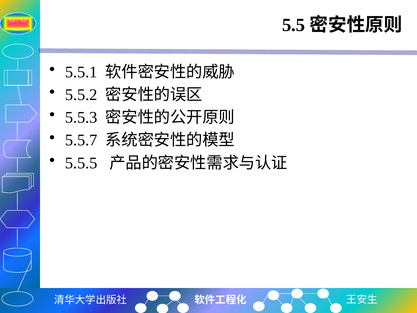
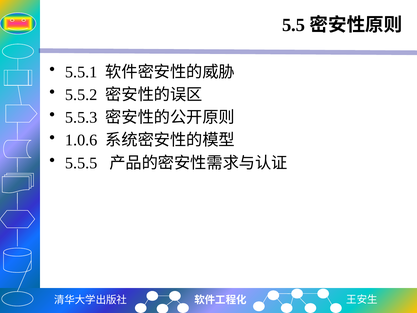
5.5.7: 5.5.7 -> 1.0.6
